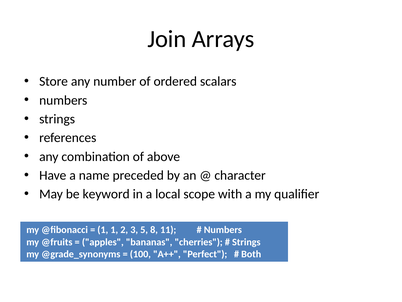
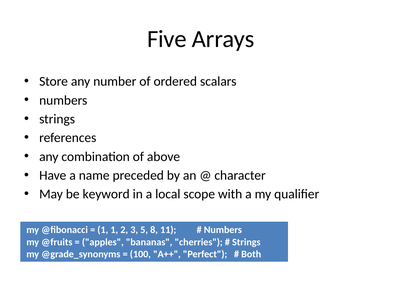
Join: Join -> Five
